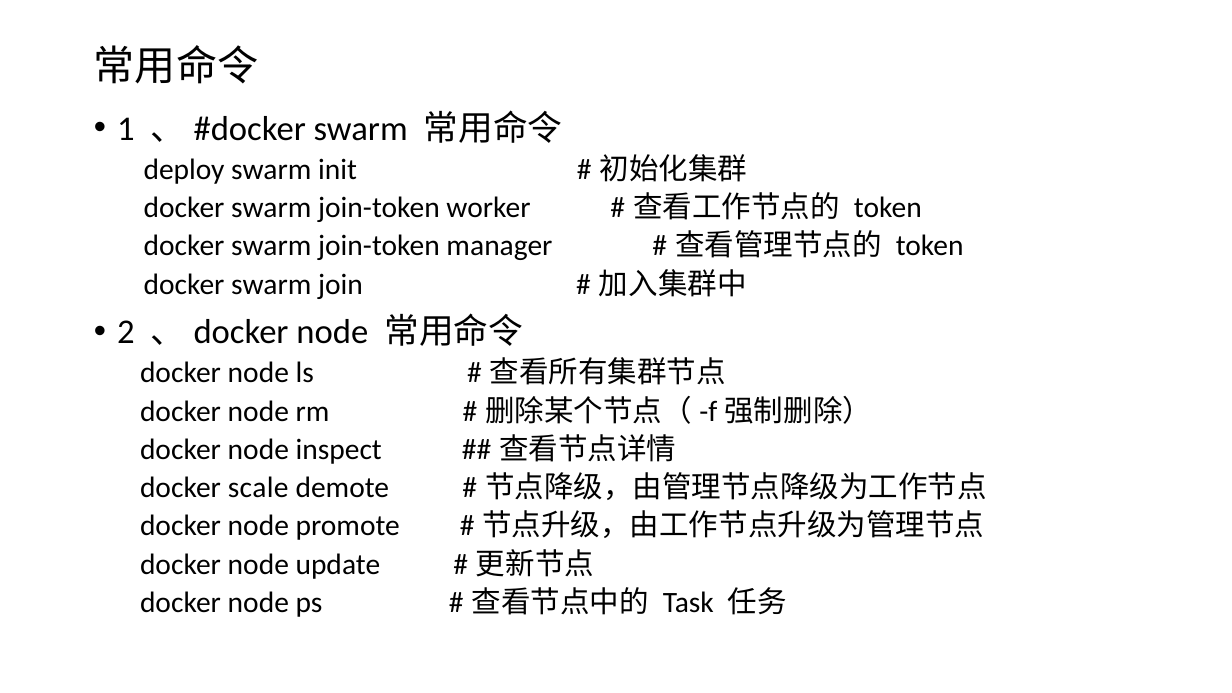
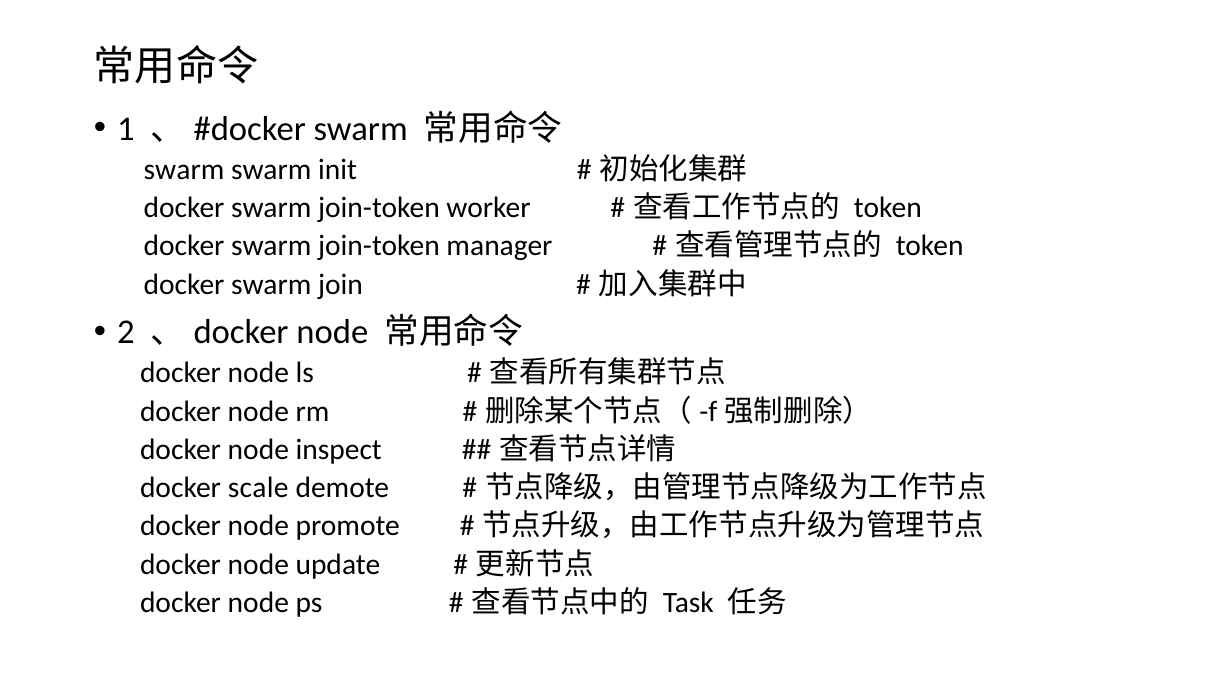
deploy at (184, 170): deploy -> swarm
